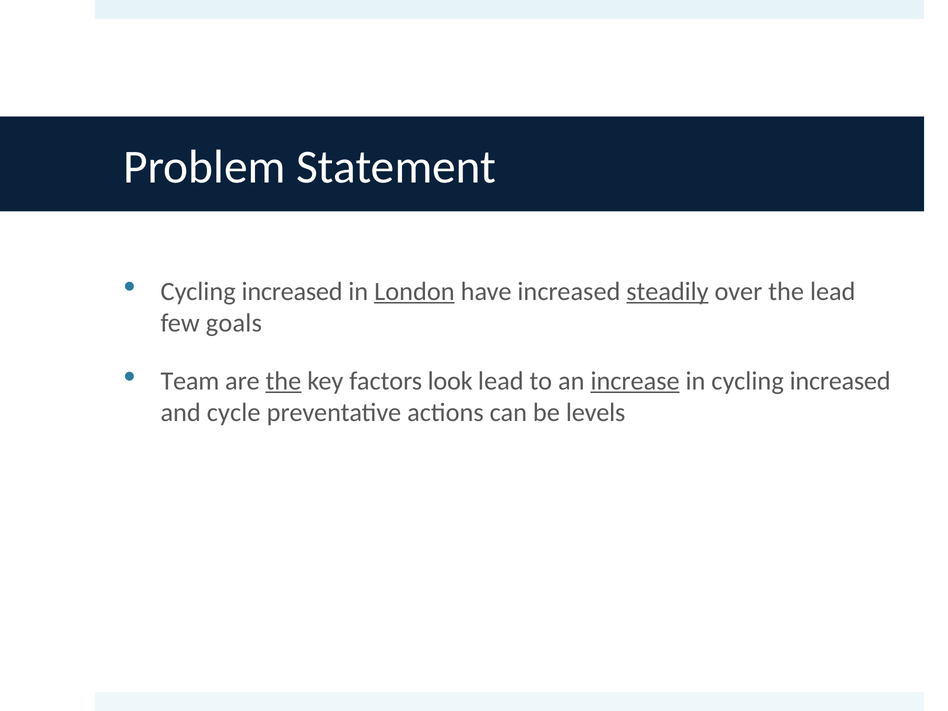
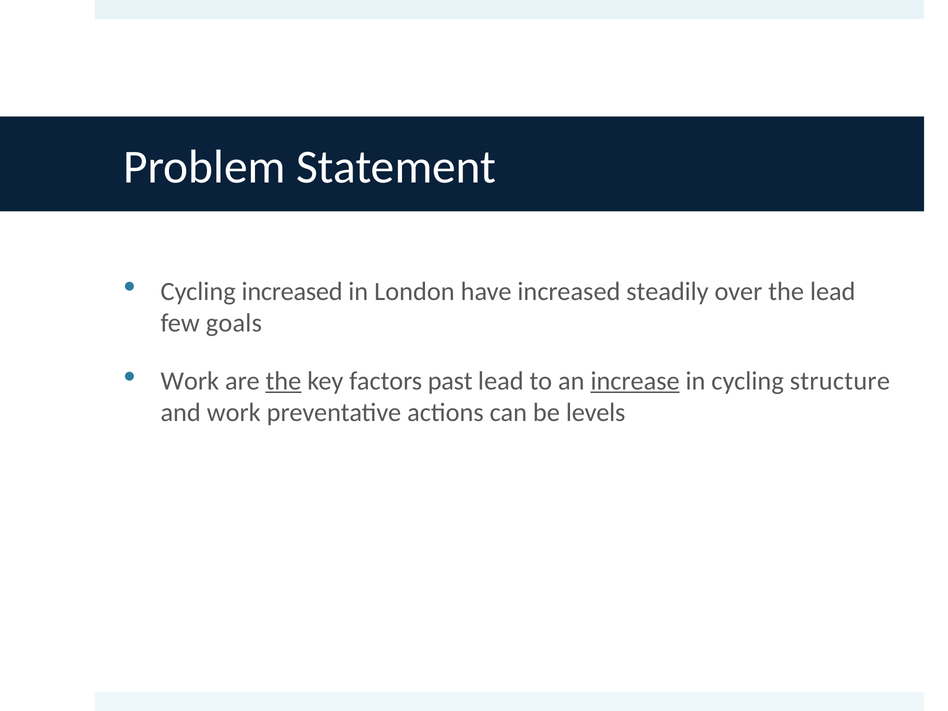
London underline: present -> none
steadily underline: present -> none
Team at (190, 381): Team -> Work
look: look -> past
in cycling increased: increased -> structure
and cycle: cycle -> work
